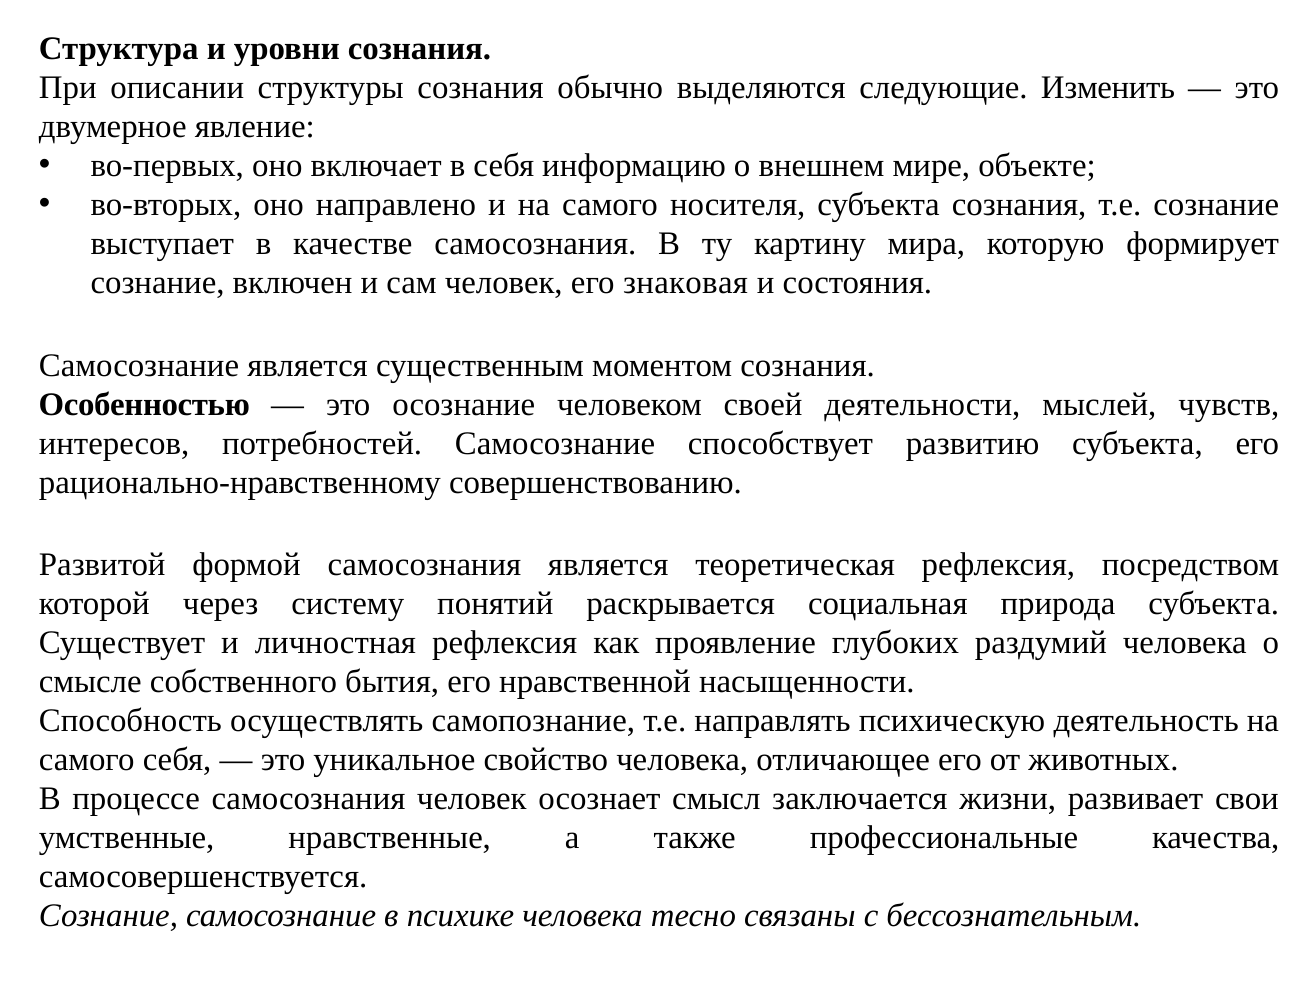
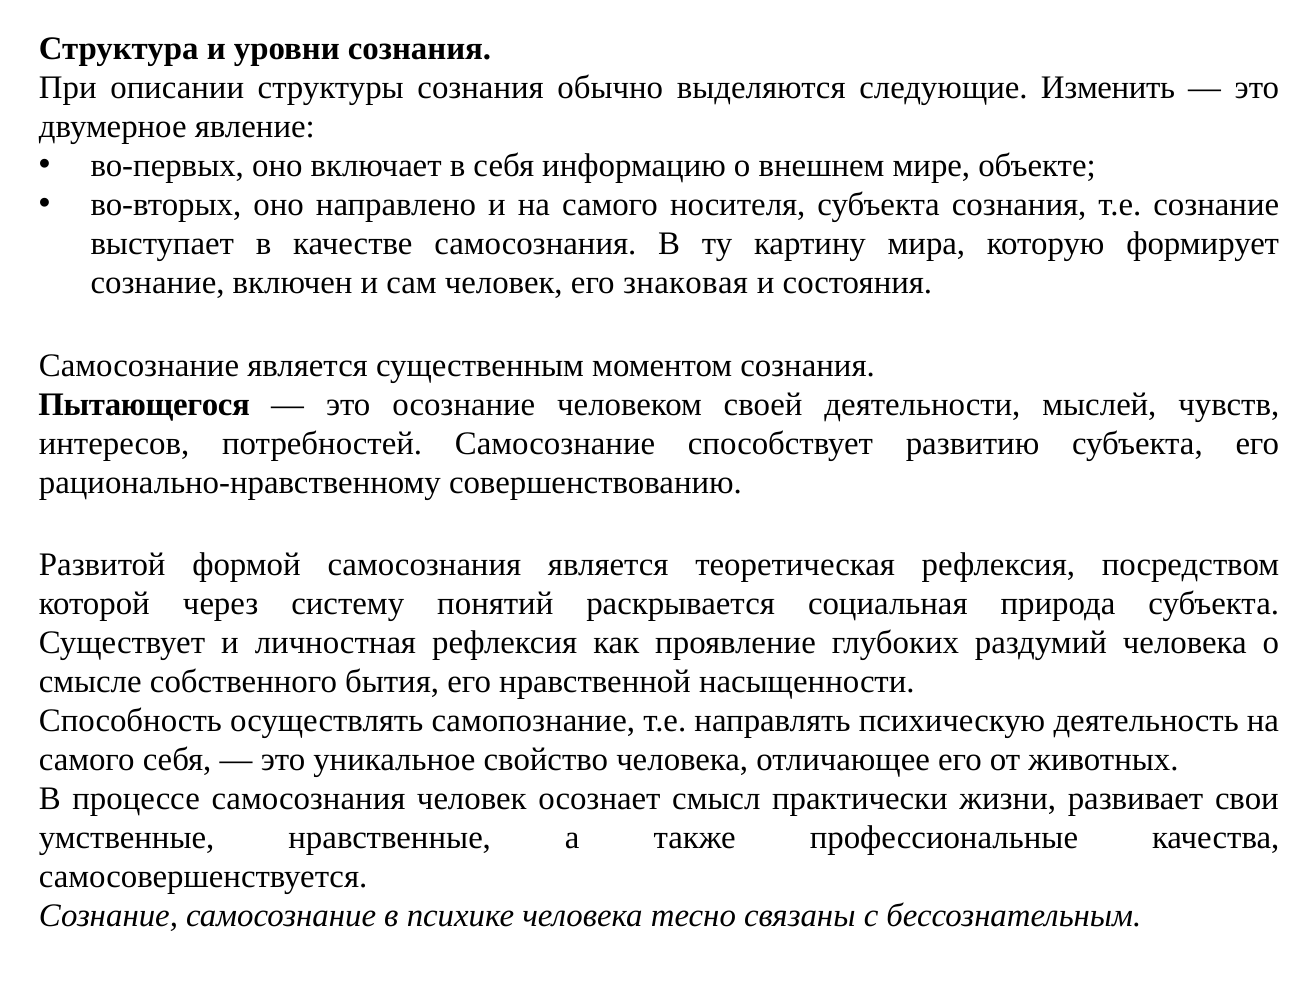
Особенностью: Особенностью -> Пытающегося
заключается: заключается -> практически
